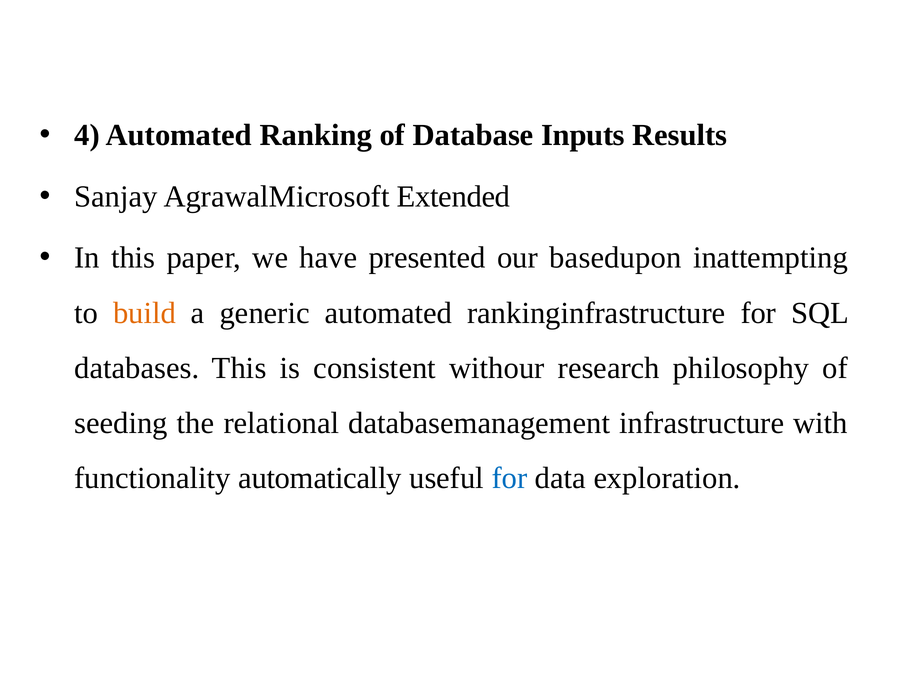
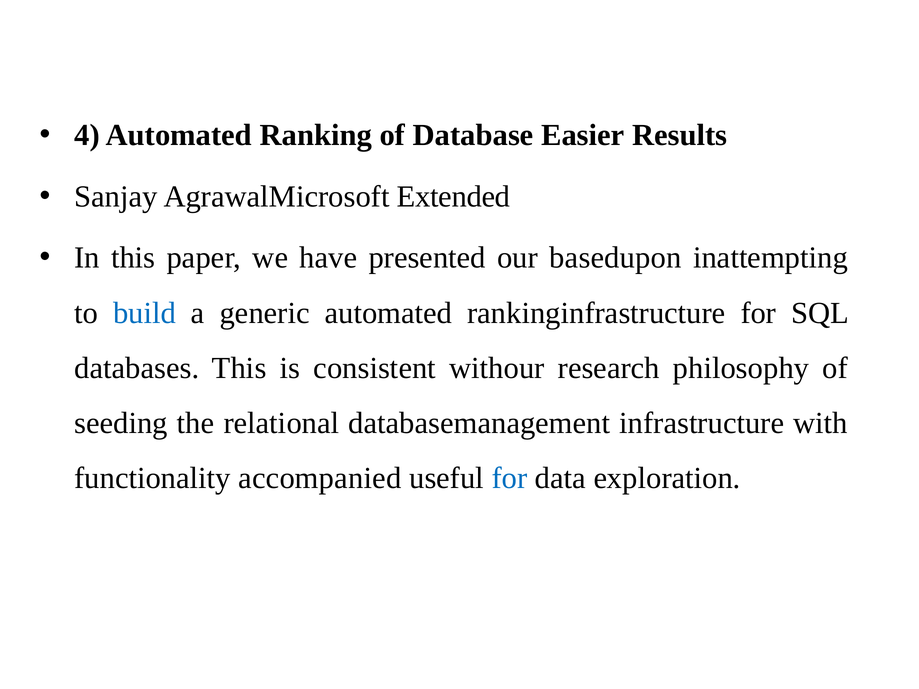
Inputs: Inputs -> Easier
build colour: orange -> blue
automatically: automatically -> accompanied
